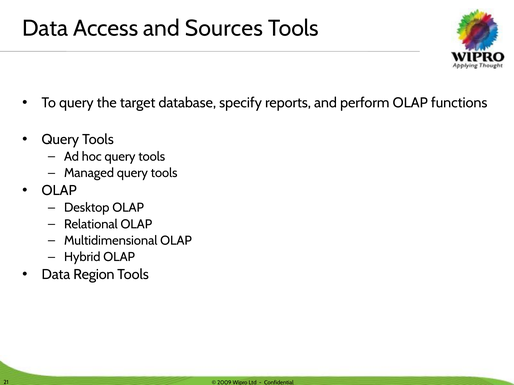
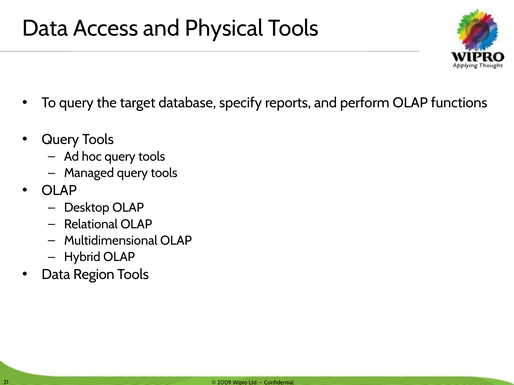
Sources: Sources -> Physical
